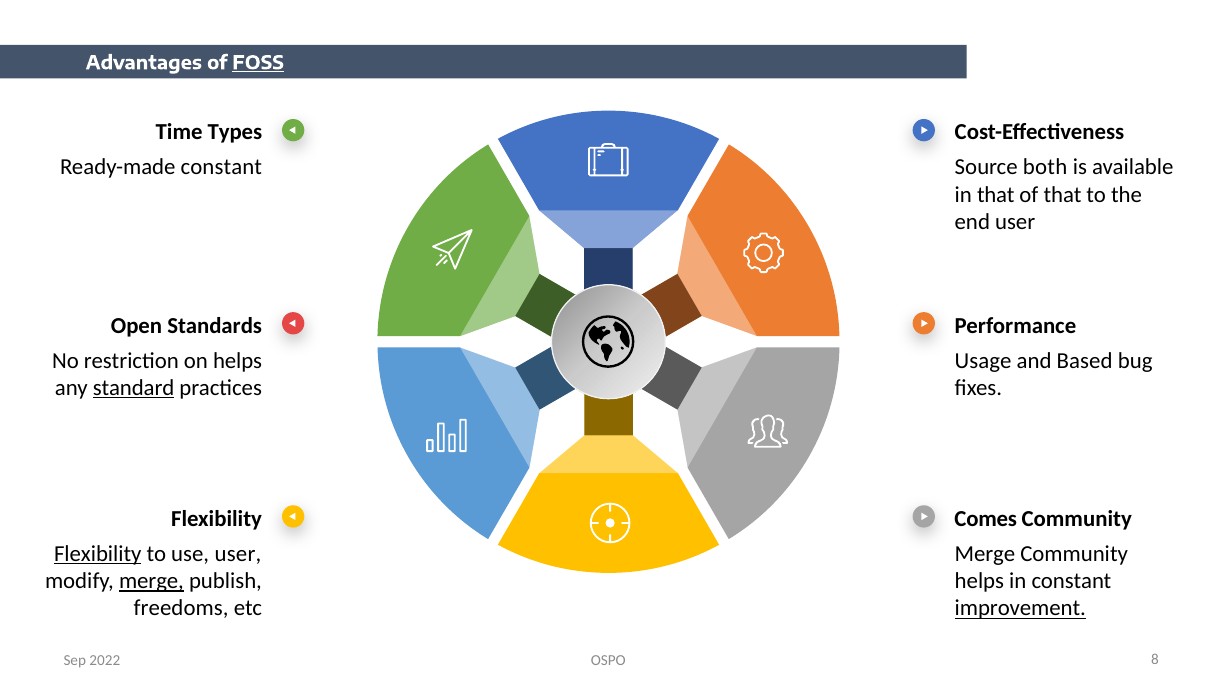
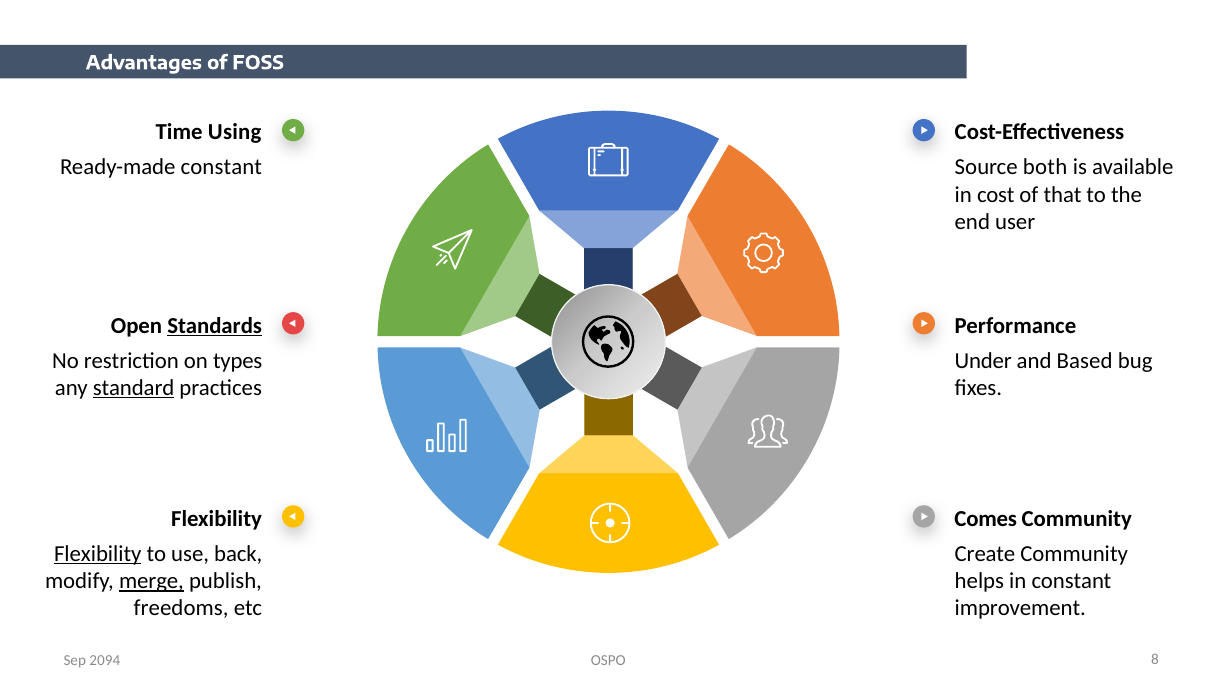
FOSS underline: present -> none
Types: Types -> Using
in that: that -> cost
Standards underline: none -> present
on helps: helps -> types
Usage: Usage -> Under
use user: user -> back
Merge at (985, 553): Merge -> Create
improvement underline: present -> none
2022: 2022 -> 2094
